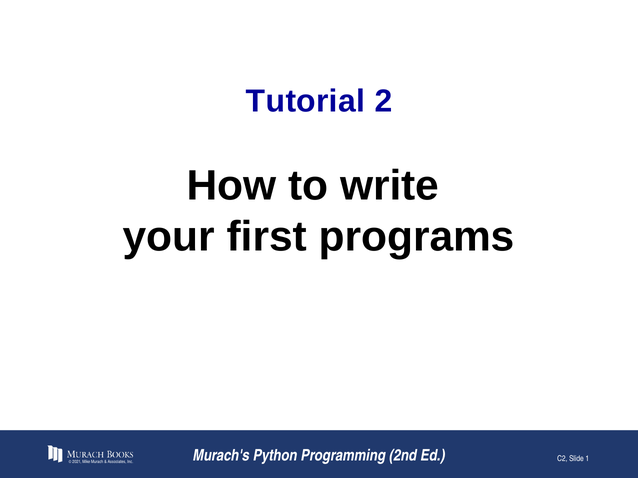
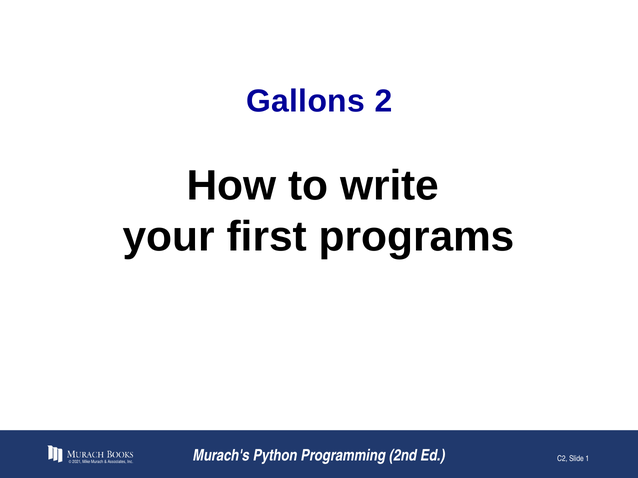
Tutorial: Tutorial -> Gallons
